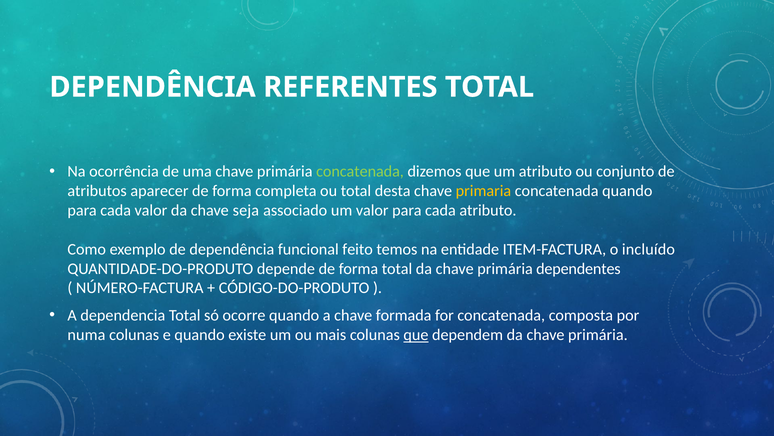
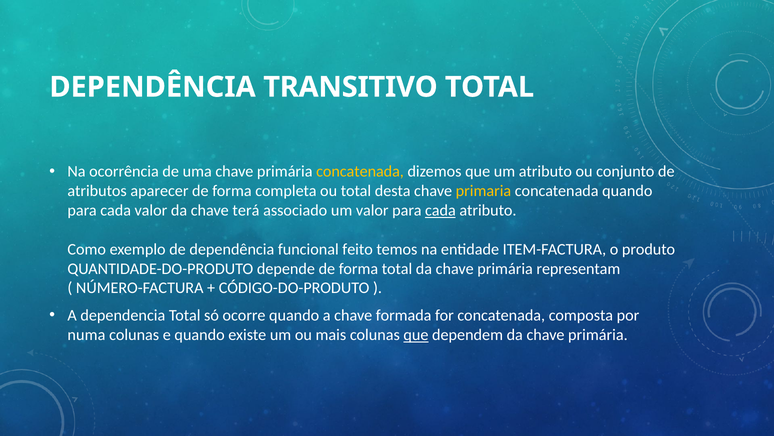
REFERENTES: REFERENTES -> TRANSITIVO
concatenada at (360, 171) colour: light green -> yellow
seja: seja -> terá
cada at (440, 210) underline: none -> present
incluído: incluído -> produto
dependentes: dependentes -> representam
